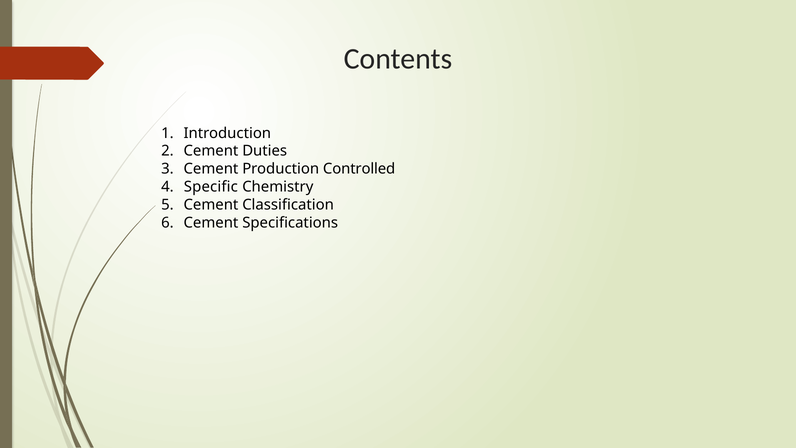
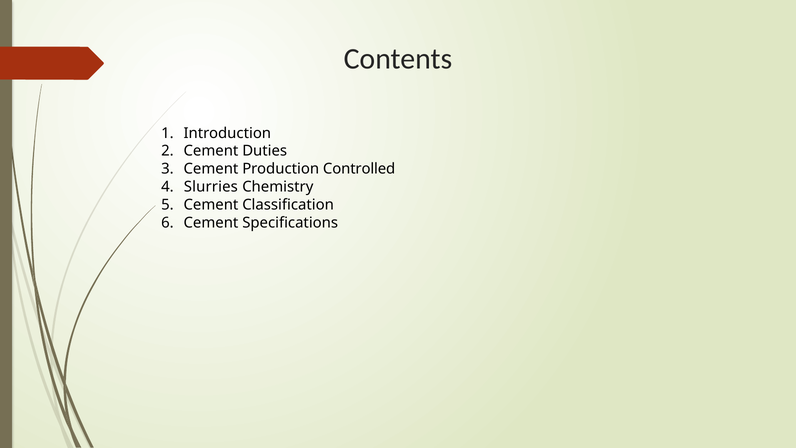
Specific: Specific -> Slurries
